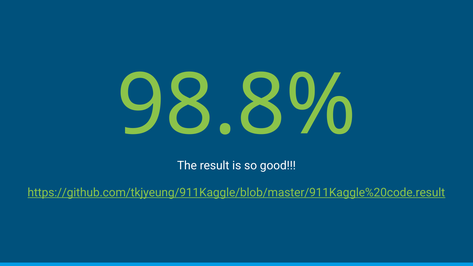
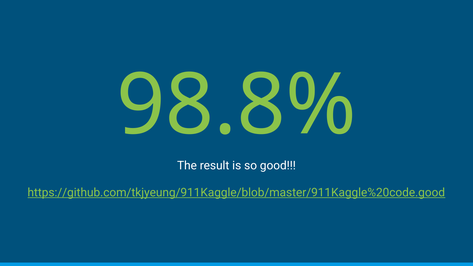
https://github.com/tkjyeung/911Kaggle/blob/master/911Kaggle%20code.result: https://github.com/tkjyeung/911Kaggle/blob/master/911Kaggle%20code.result -> https://github.com/tkjyeung/911Kaggle/blob/master/911Kaggle%20code.good
